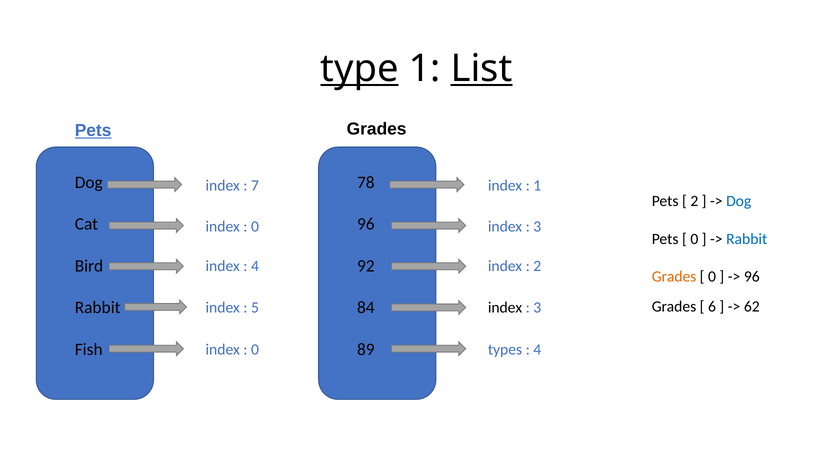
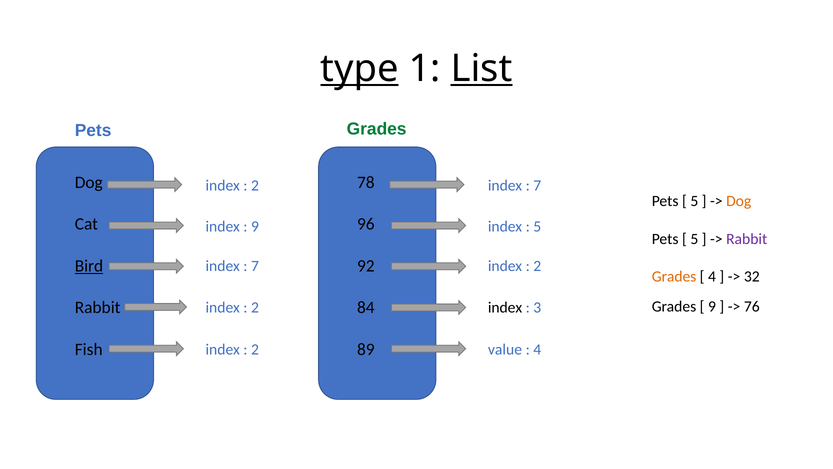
Grades at (377, 129) colour: black -> green
Pets at (93, 130) underline: present -> none
7 at (255, 185): 7 -> 2
1 at (537, 185): 1 -> 7
2 at (694, 201): 2 -> 5
Dog at (739, 201) colour: blue -> orange
0 at (255, 226): 0 -> 9
3 at (537, 226): 3 -> 5
0 at (694, 239): 0 -> 5
Rabbit at (747, 239) colour: blue -> purple
Bird underline: none -> present
4 at (255, 266): 4 -> 7
0 at (712, 276): 0 -> 4
96 at (752, 276): 96 -> 32
6 at (712, 306): 6 -> 9
62: 62 -> 76
5 at (255, 307): 5 -> 2
0 at (255, 349): 0 -> 2
types: types -> value
